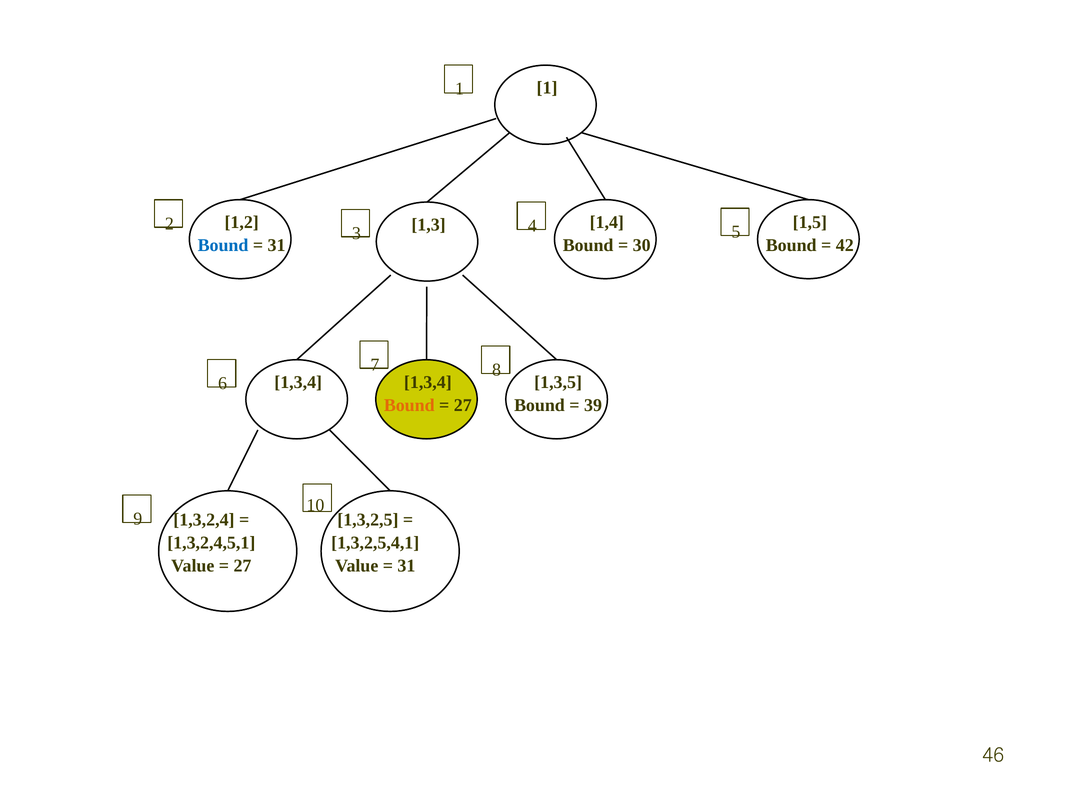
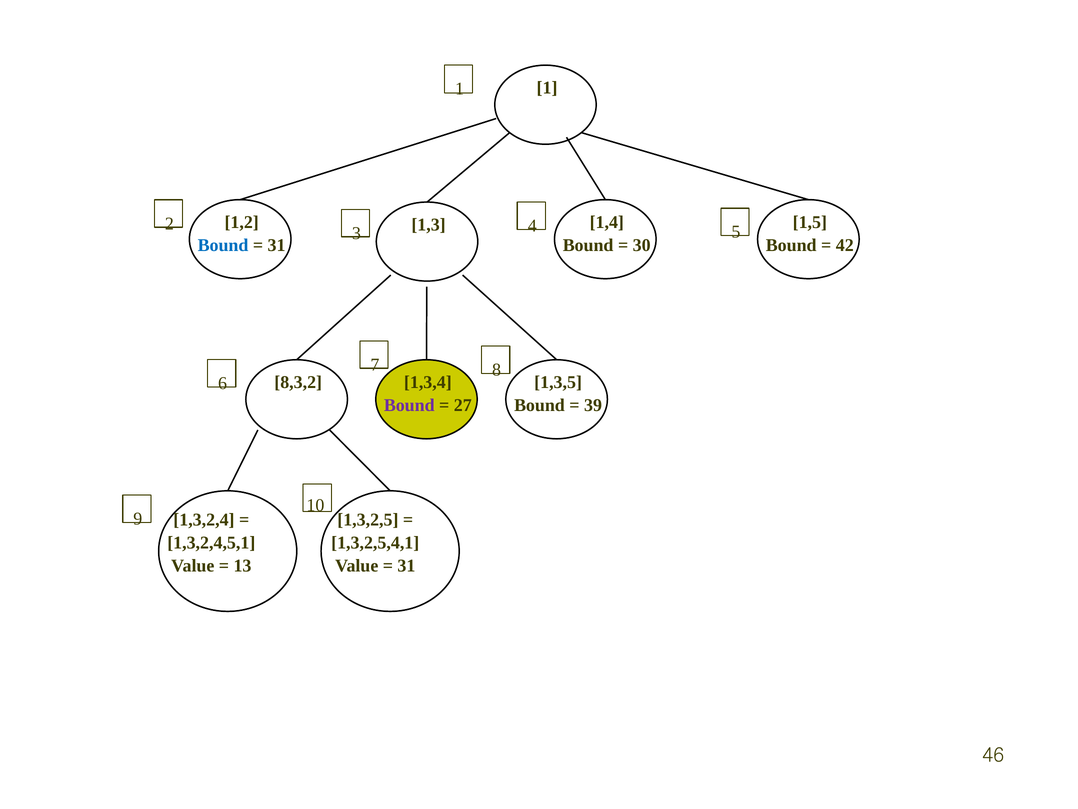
1,3,4 at (298, 382): 1,3,4 -> 8,3,2
Bound at (409, 405) colour: orange -> purple
27 at (242, 565): 27 -> 13
